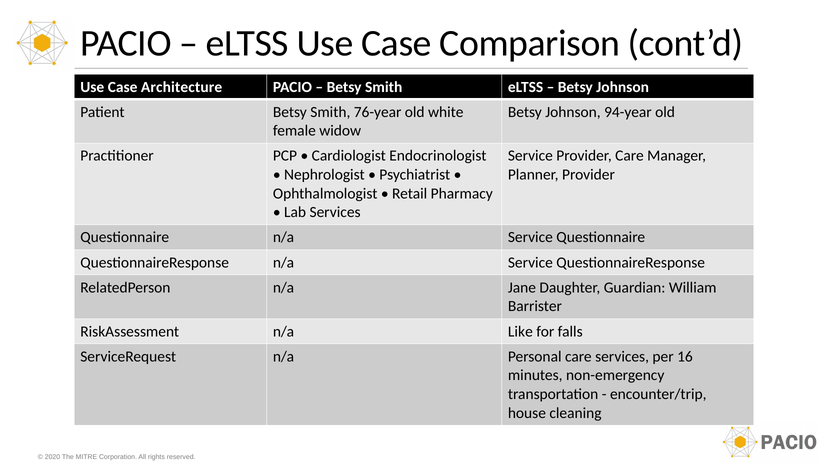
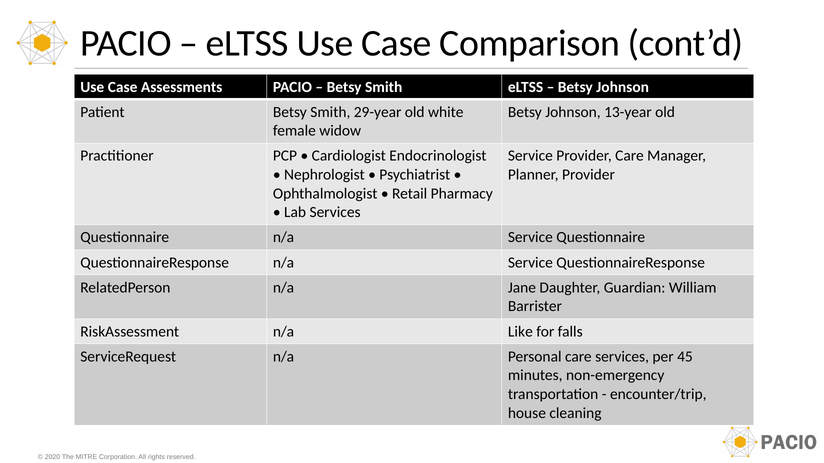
Architecture: Architecture -> Assessments
76-year: 76-year -> 29-year
94-year: 94-year -> 13-year
16: 16 -> 45
